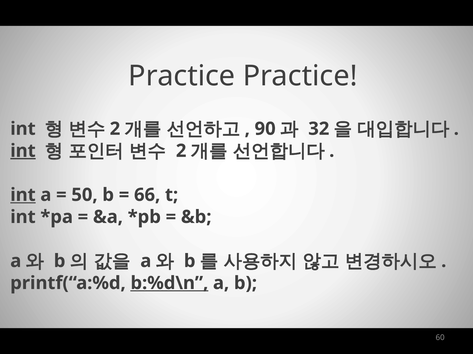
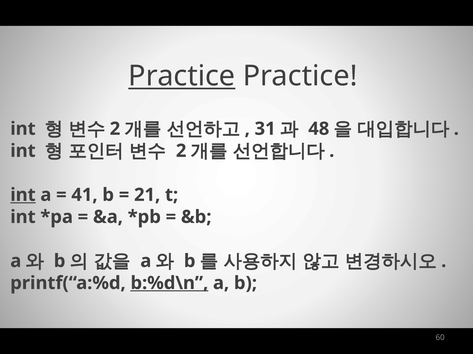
Practice at (182, 76) underline: none -> present
90: 90 -> 31
32: 32 -> 48
int at (23, 151) underline: present -> none
50: 50 -> 41
66: 66 -> 21
